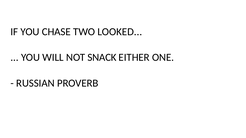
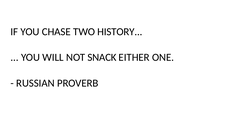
LOOKED: LOOKED -> HISTORY
